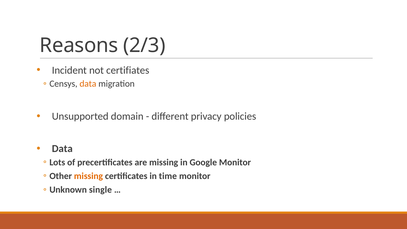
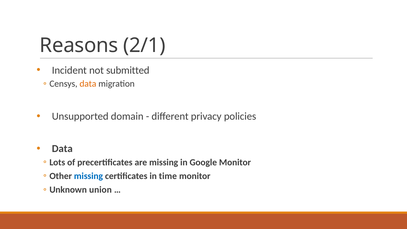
2/3: 2/3 -> 2/1
certifiates: certifiates -> submitted
missing at (88, 176) colour: orange -> blue
single: single -> union
